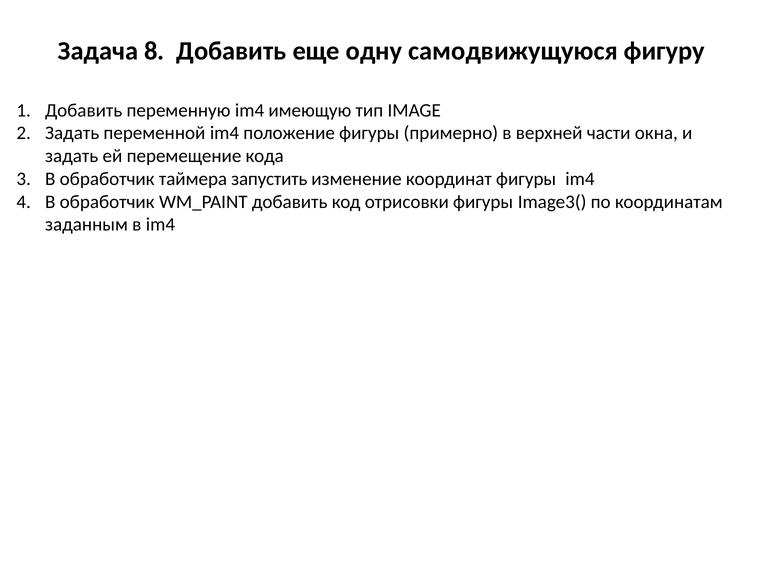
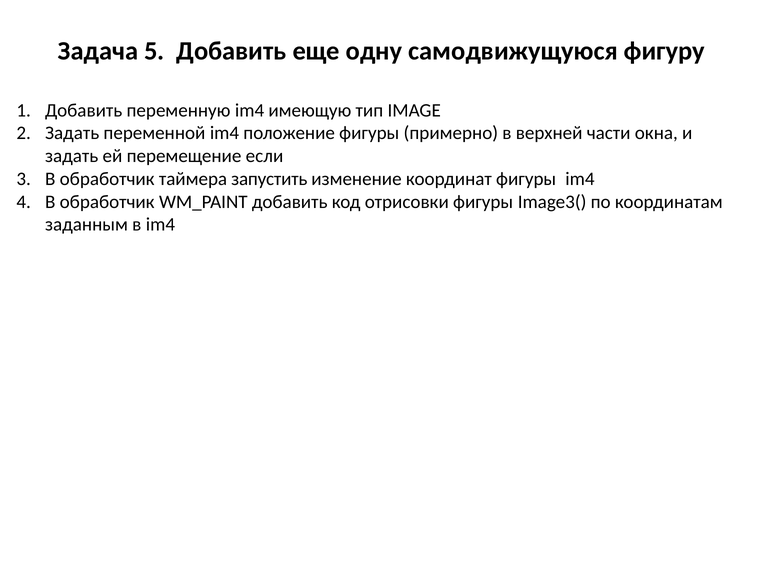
8: 8 -> 5
кода: кода -> если
